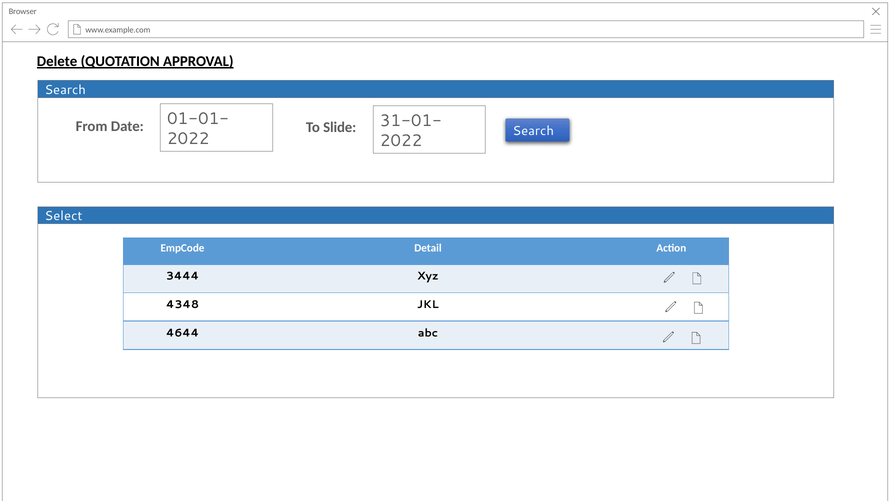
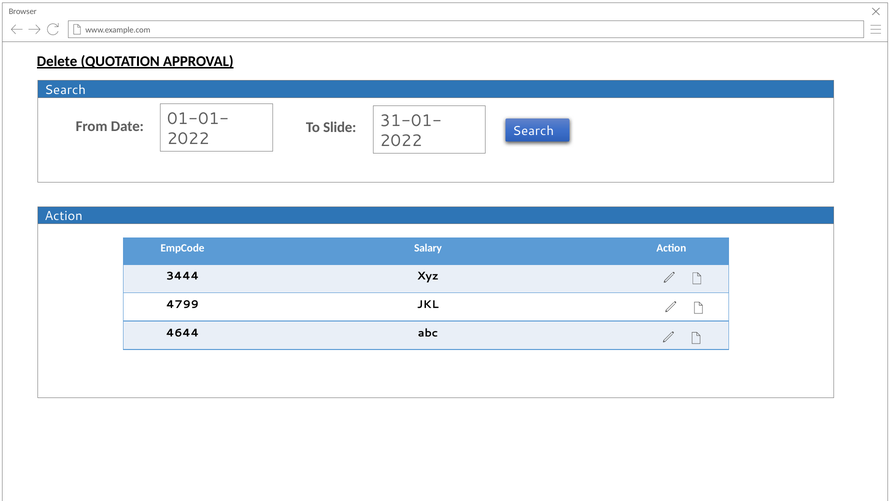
Select at (64, 216): Select -> Action
Detail: Detail -> Salary
4348: 4348 -> 4799
